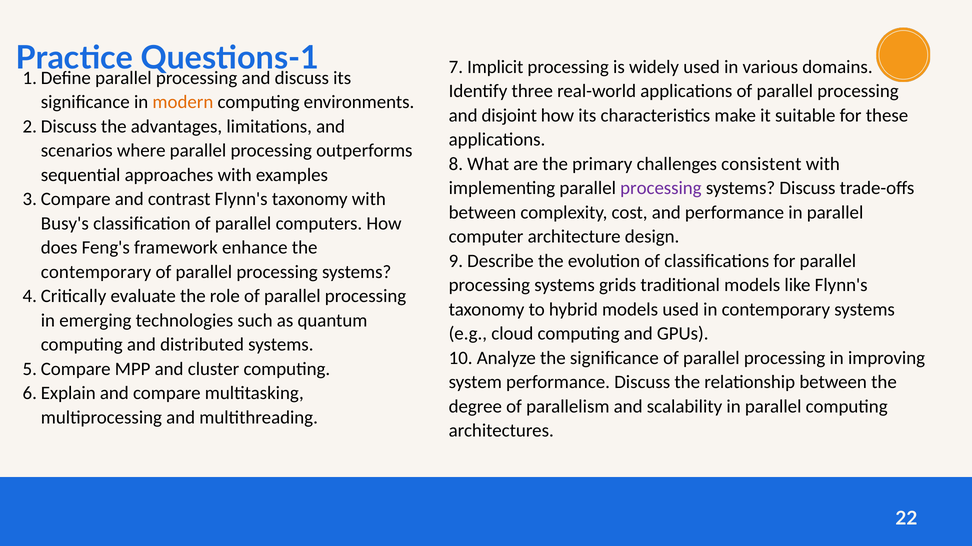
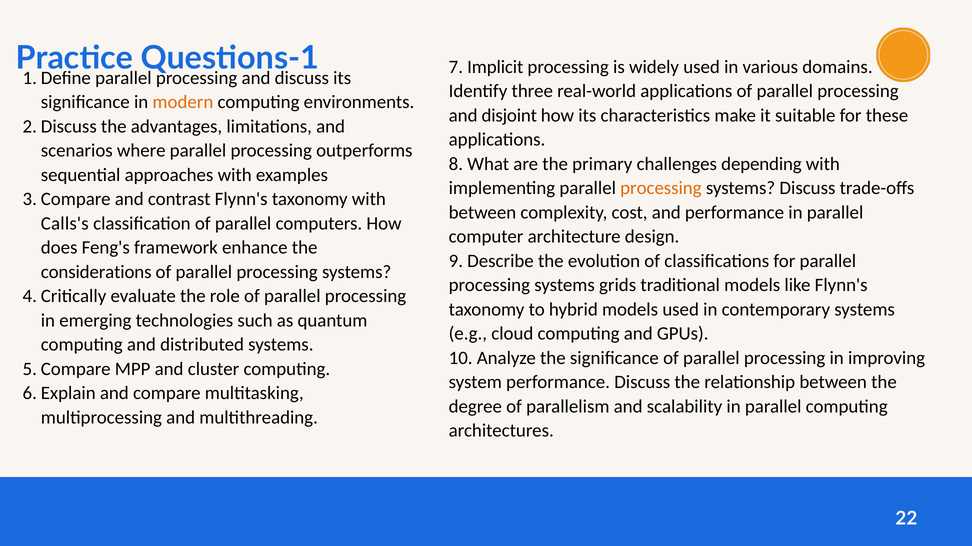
consistent: consistent -> depending
processing at (661, 189) colour: purple -> orange
Busy's: Busy's -> Calls's
contemporary at (96, 272): contemporary -> considerations
